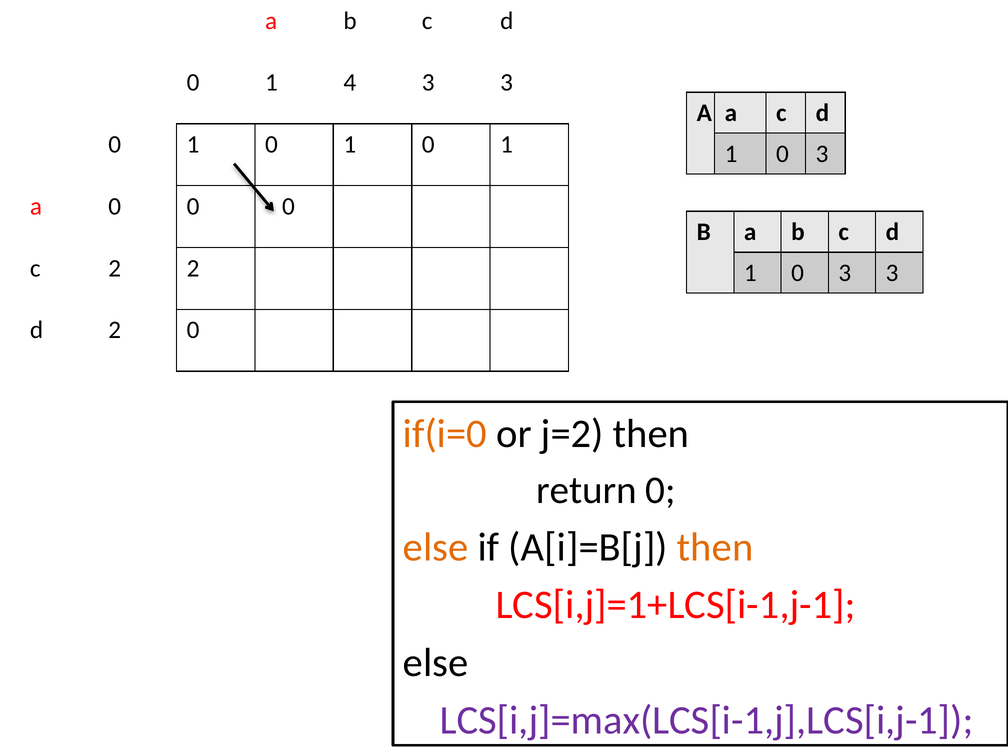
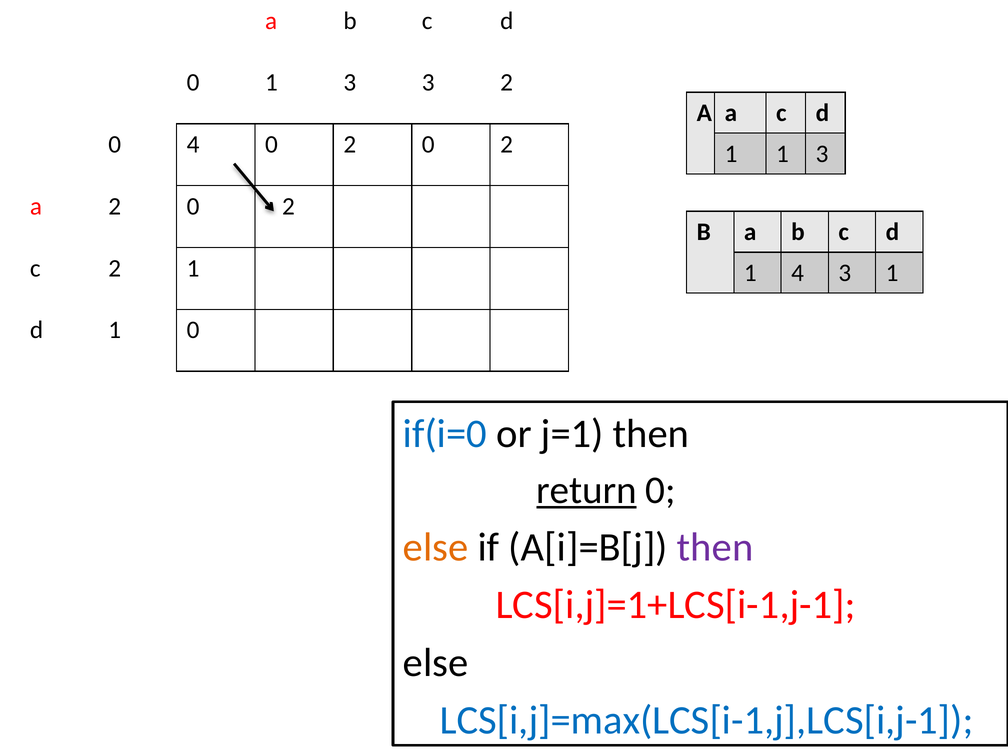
0 1 4: 4 -> 3
3 at (507, 83): 3 -> 2
1 at (193, 144): 1 -> 4
1 at (350, 144): 1 -> 2
1 at (507, 144): 1 -> 2
0 at (782, 154): 0 -> 1
a 0: 0 -> 2
0 at (288, 206): 0 -> 2
2 2: 2 -> 1
0 at (798, 273): 0 -> 4
3 at (892, 273): 3 -> 1
2 at (115, 330): 2 -> 1
if(i=0 colour: orange -> blue
j=2: j=2 -> j=1
return underline: none -> present
then at (715, 547) colour: orange -> purple
LCS[i,j]=max(LCS[i-1,j],LCS[i,j-1 colour: purple -> blue
